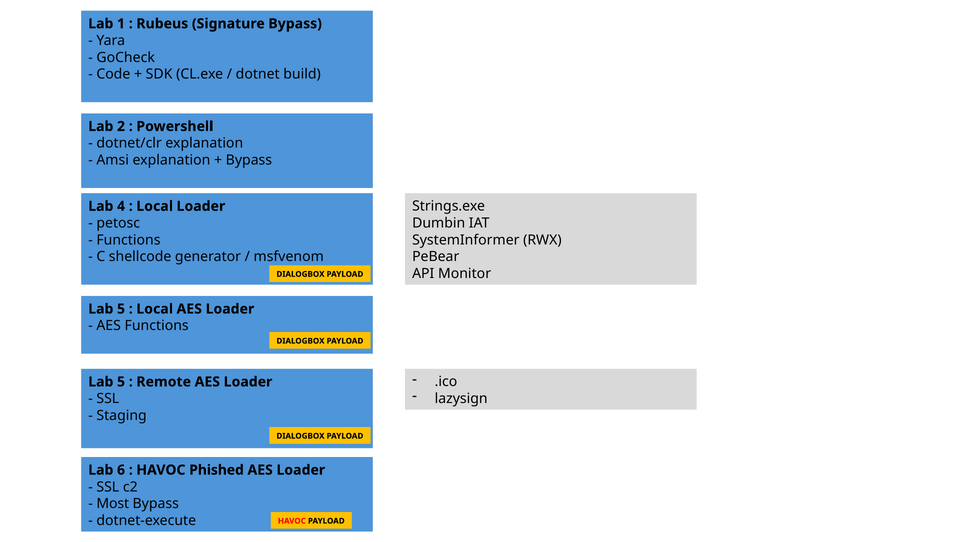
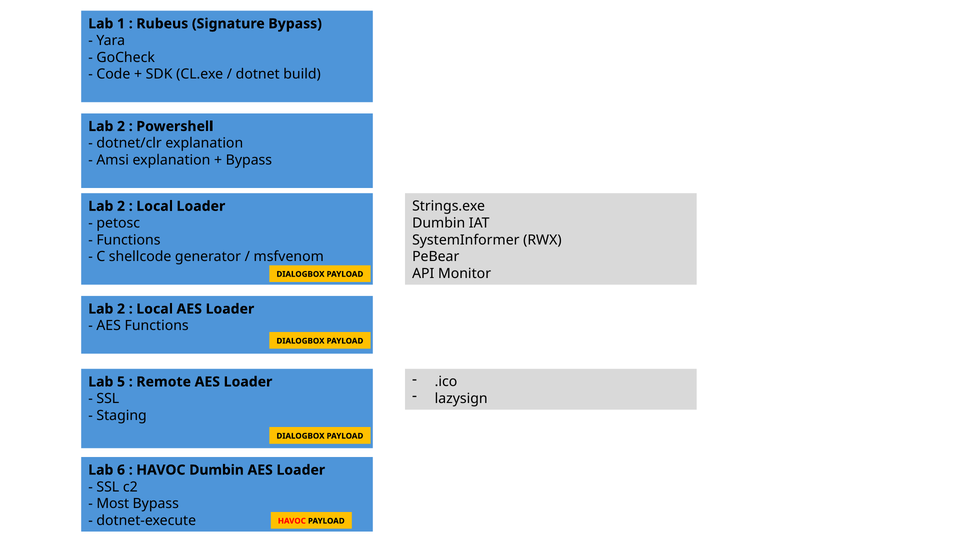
4 at (121, 206): 4 -> 2
5 at (121, 309): 5 -> 2
HAVOC Phished: Phished -> Dumbin
